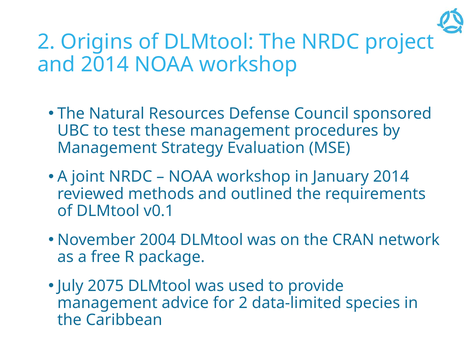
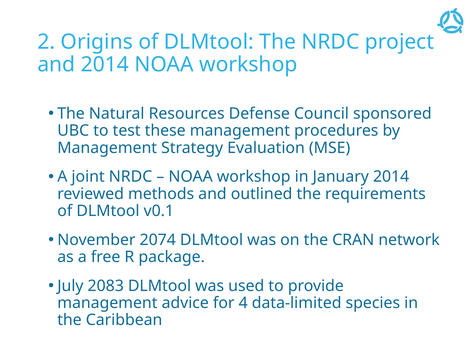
2004: 2004 -> 2074
2075: 2075 -> 2083
for 2: 2 -> 4
